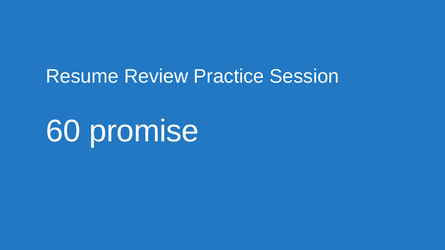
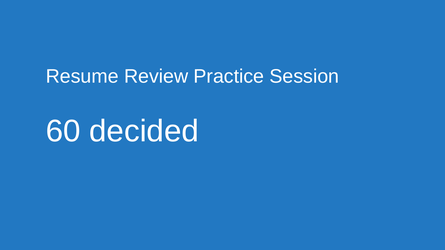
promise: promise -> decided
